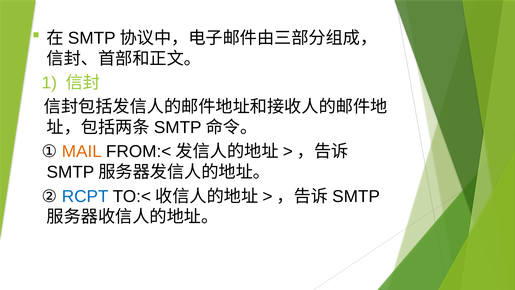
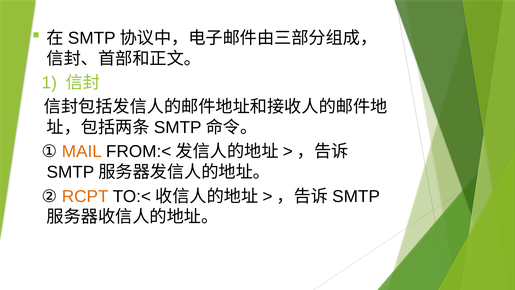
RCPT colour: blue -> orange
